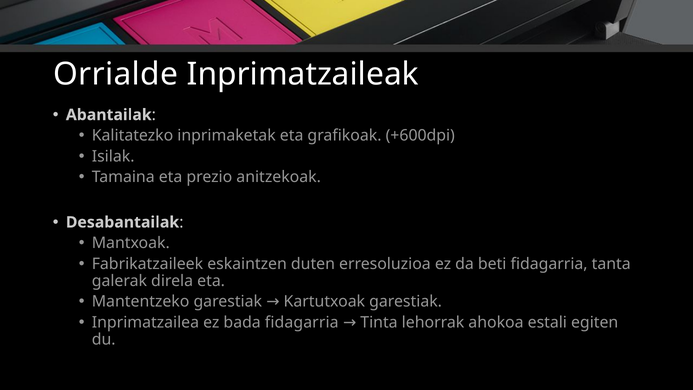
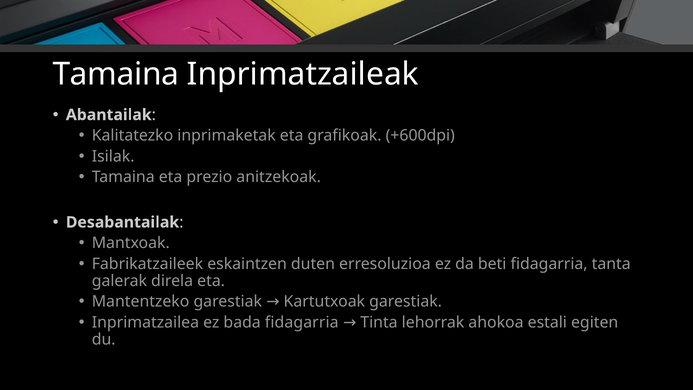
Orrialde at (116, 74): Orrialde -> Tamaina
